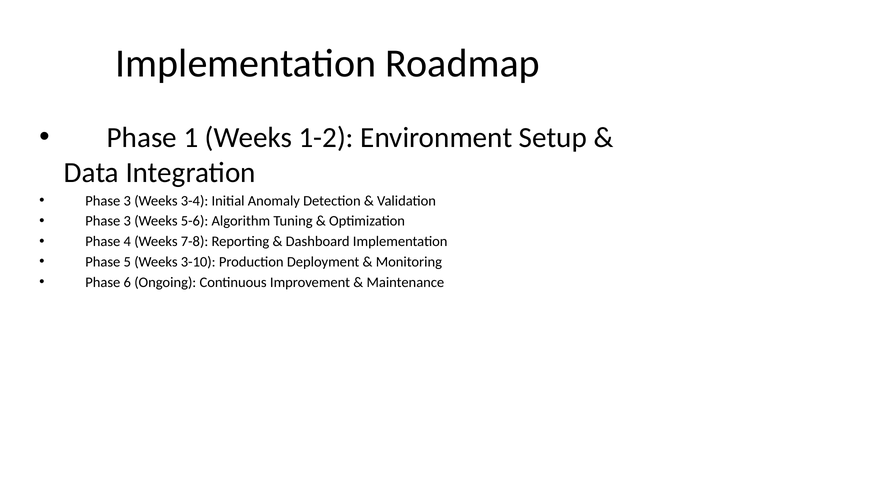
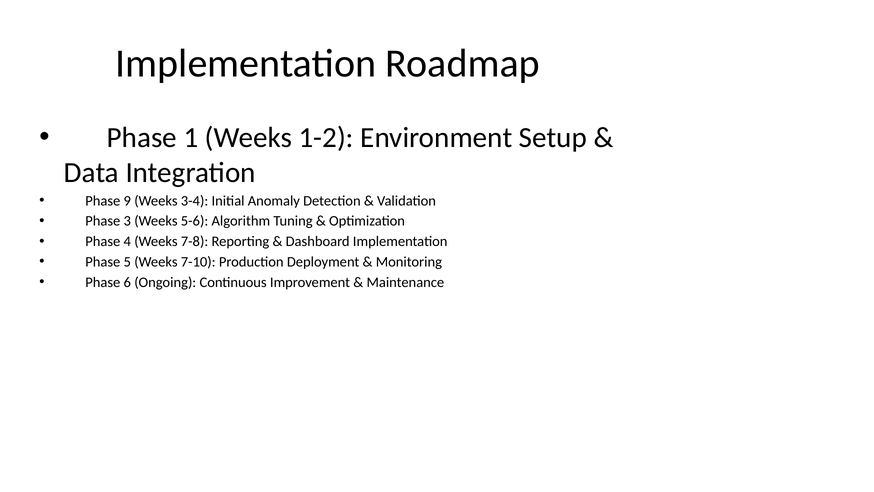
3 at (127, 201): 3 -> 9
3-10: 3-10 -> 7-10
